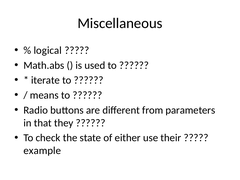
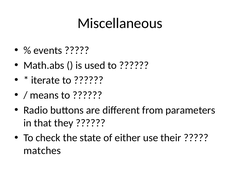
logical: logical -> events
example: example -> matches
